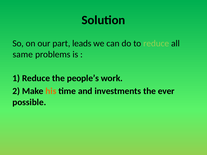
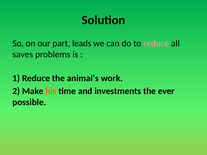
reduce at (156, 43) colour: light green -> pink
same: same -> saves
people’s: people’s -> animal’s
